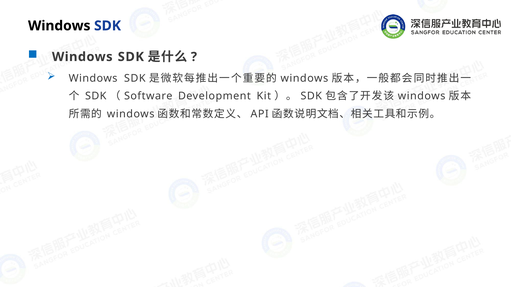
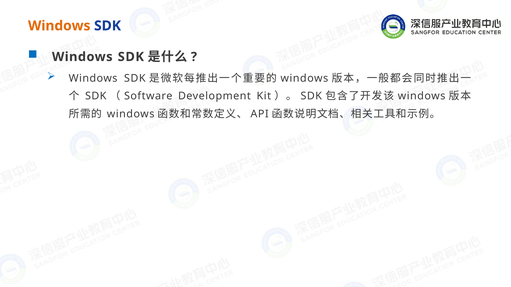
Windows at (59, 26) colour: black -> orange
